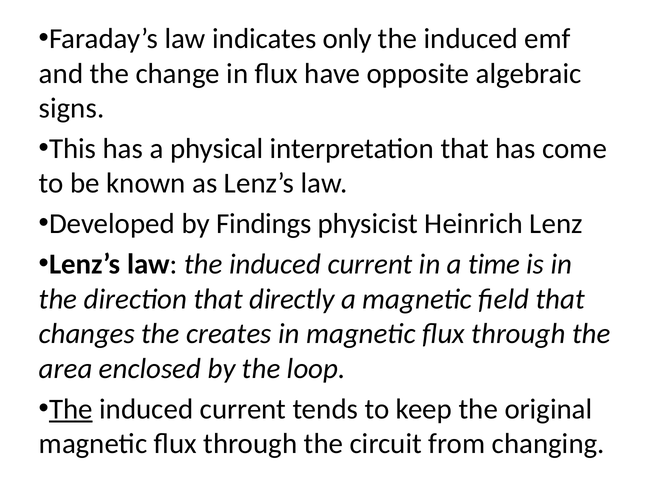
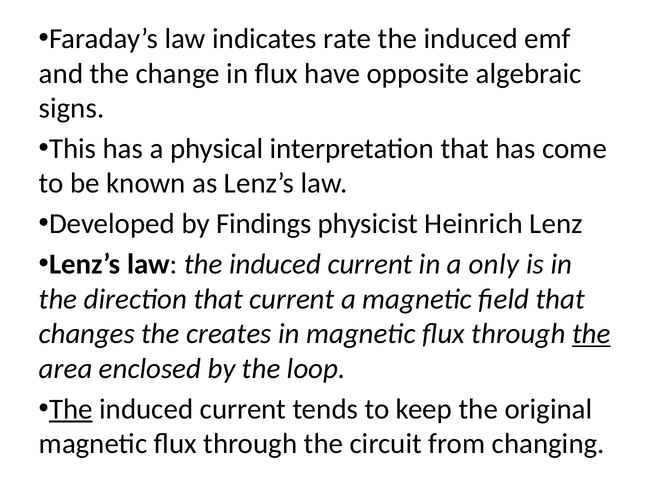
only: only -> rate
time: time -> only
that directly: directly -> current
the at (591, 334) underline: none -> present
